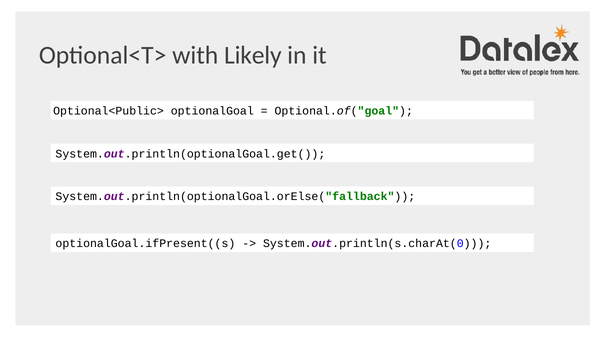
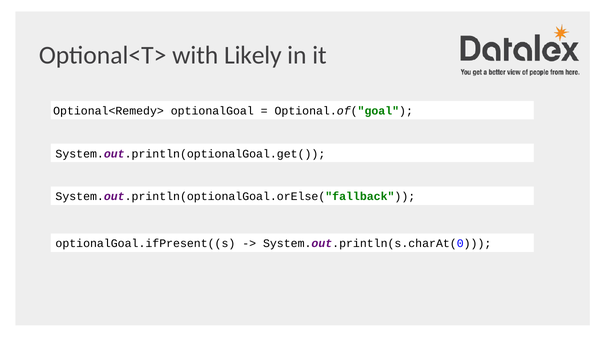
Optional<Public>: Optional<Public> -> Optional<Remedy>
